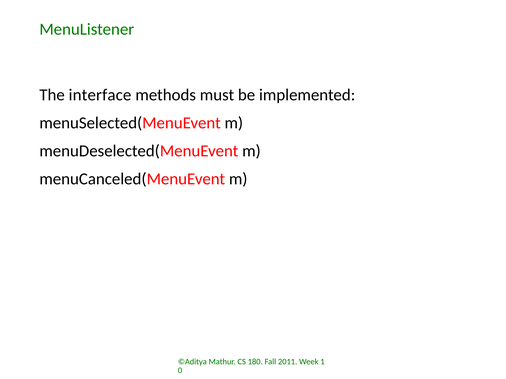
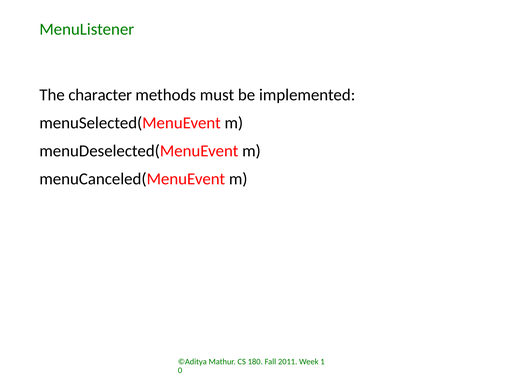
interface: interface -> character
